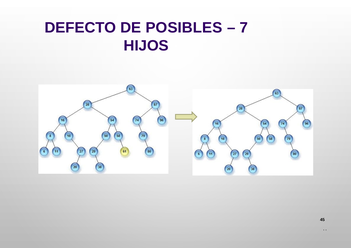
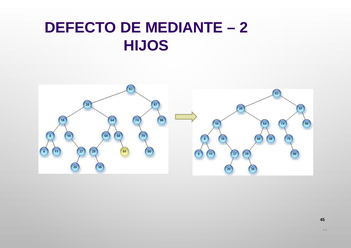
POSIBLES: POSIBLES -> MEDIANTE
7: 7 -> 2
